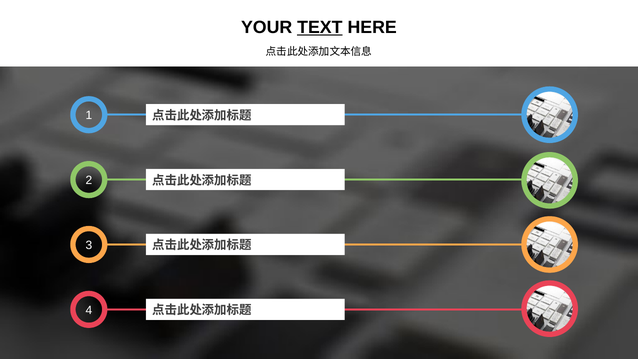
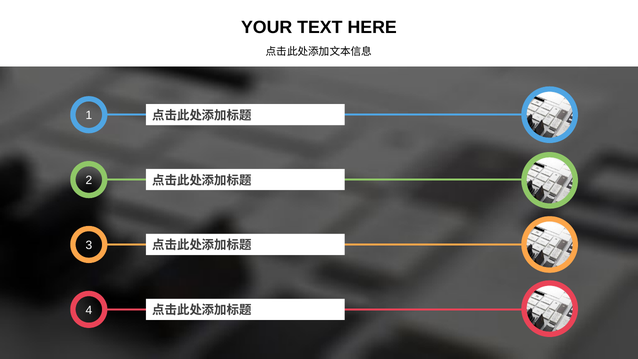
TEXT underline: present -> none
